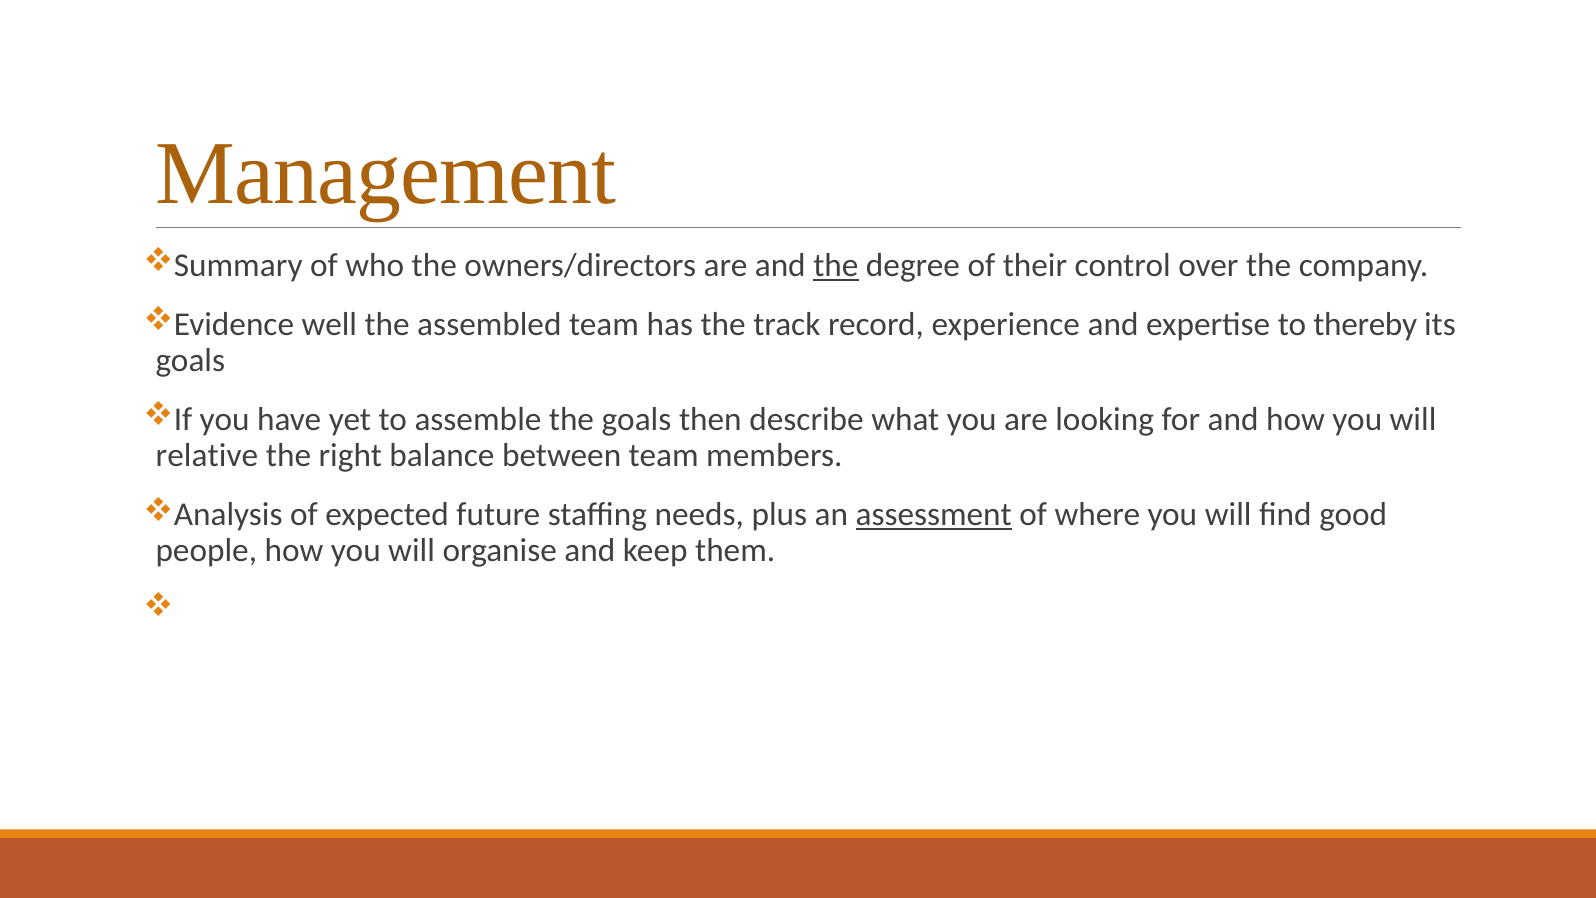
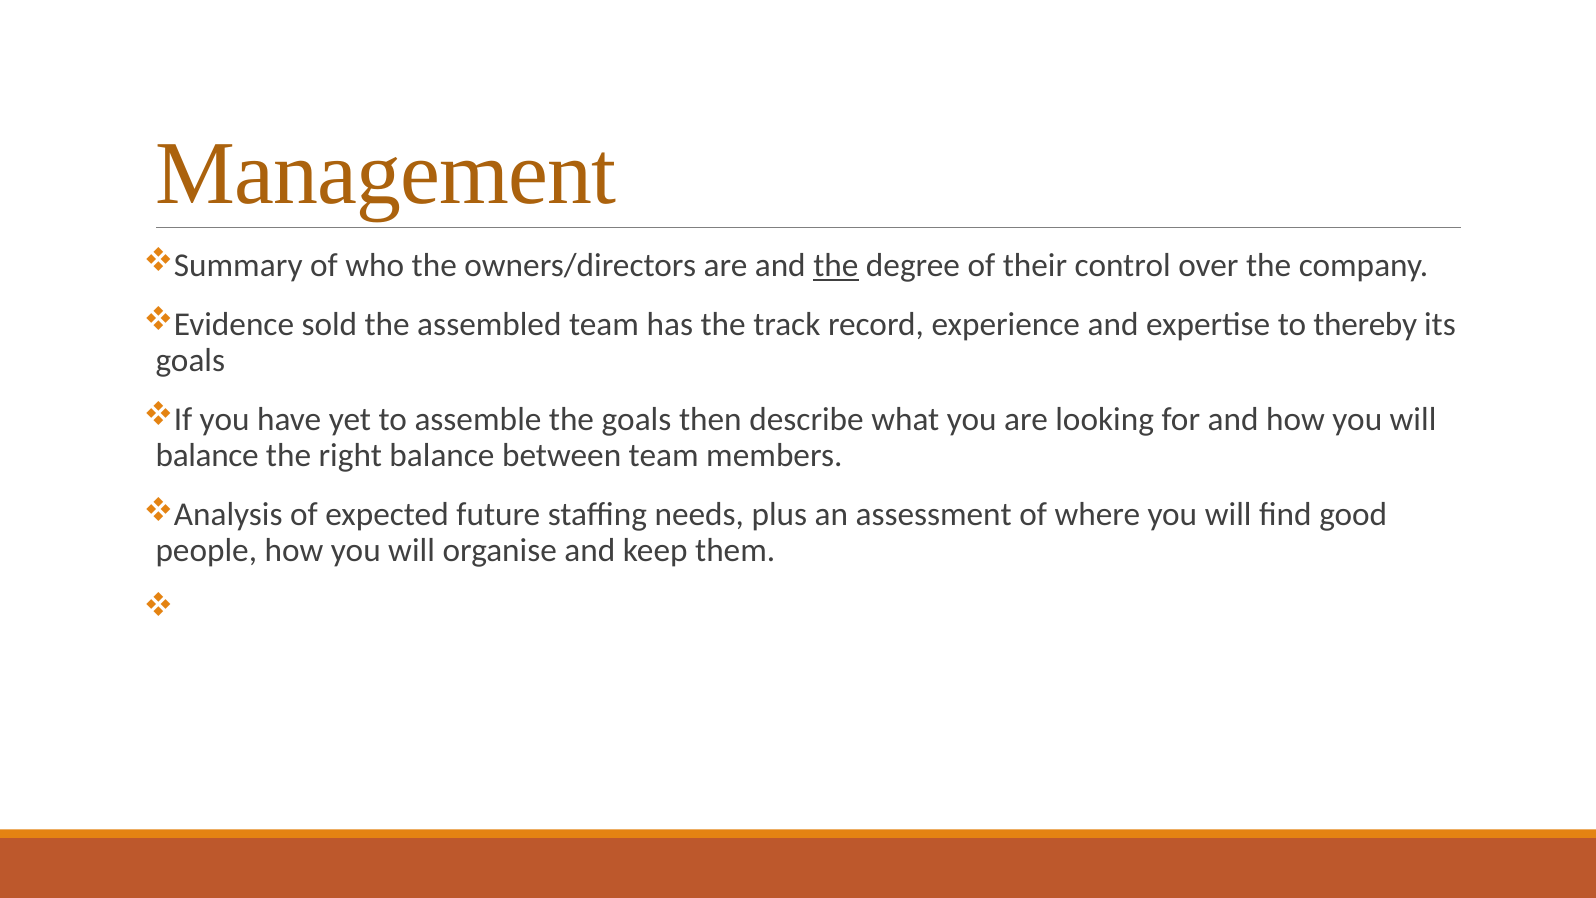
well: well -> sold
relative at (207, 456): relative -> balance
assessment underline: present -> none
